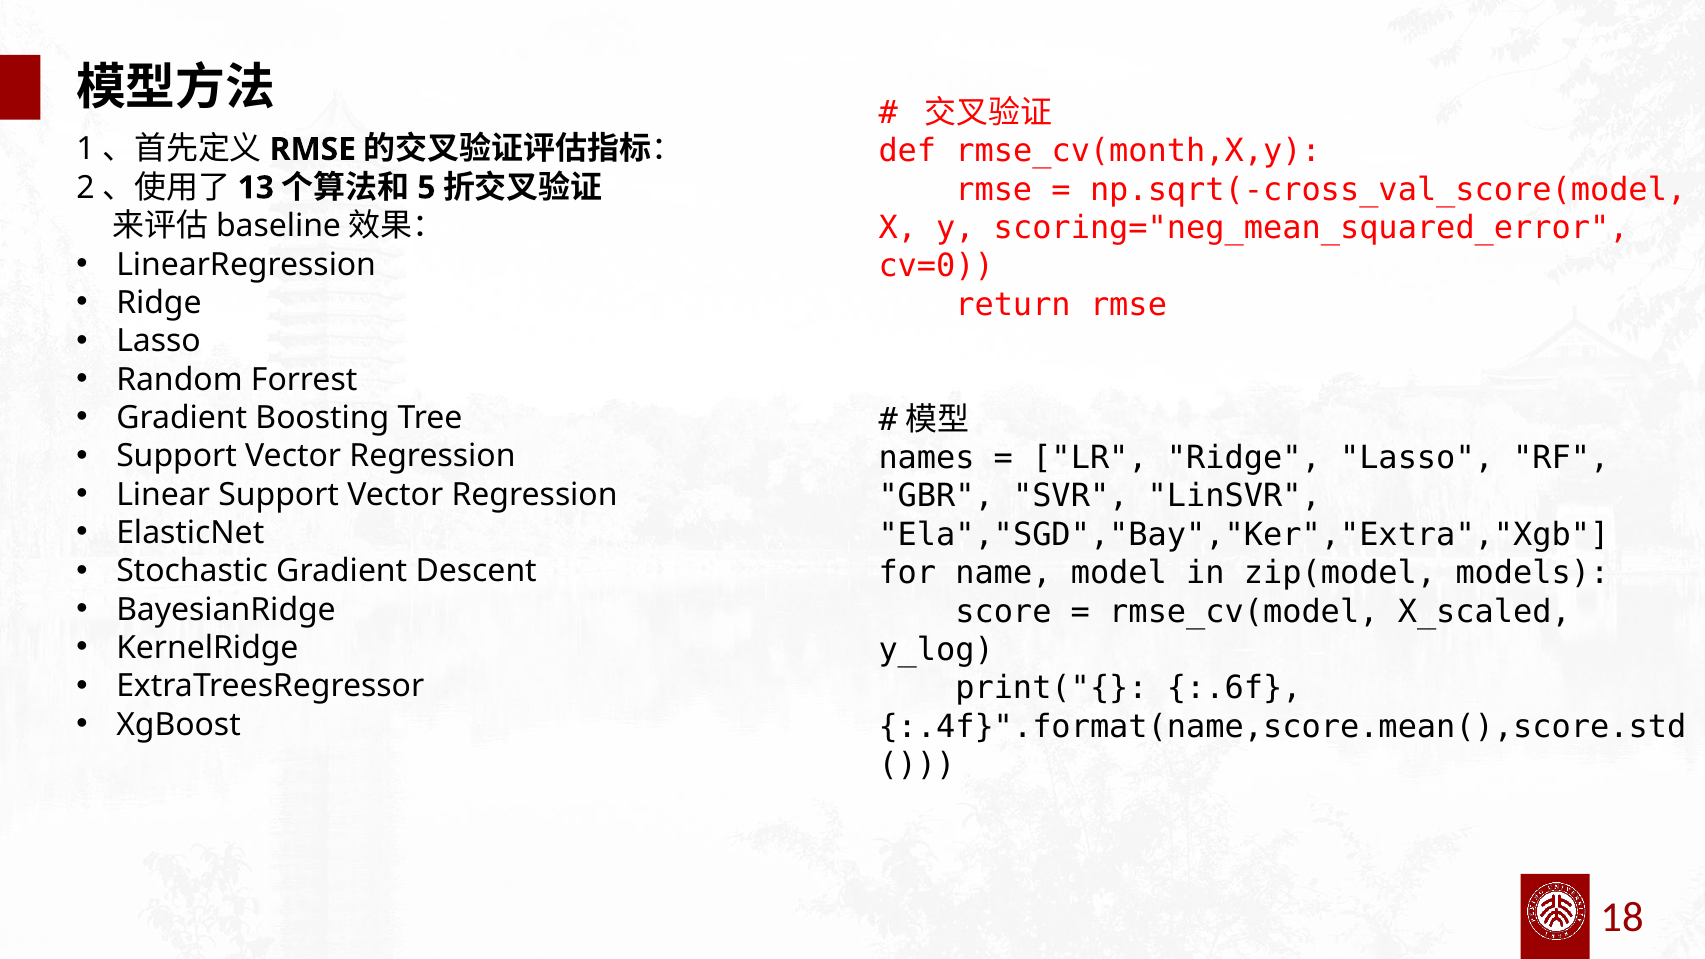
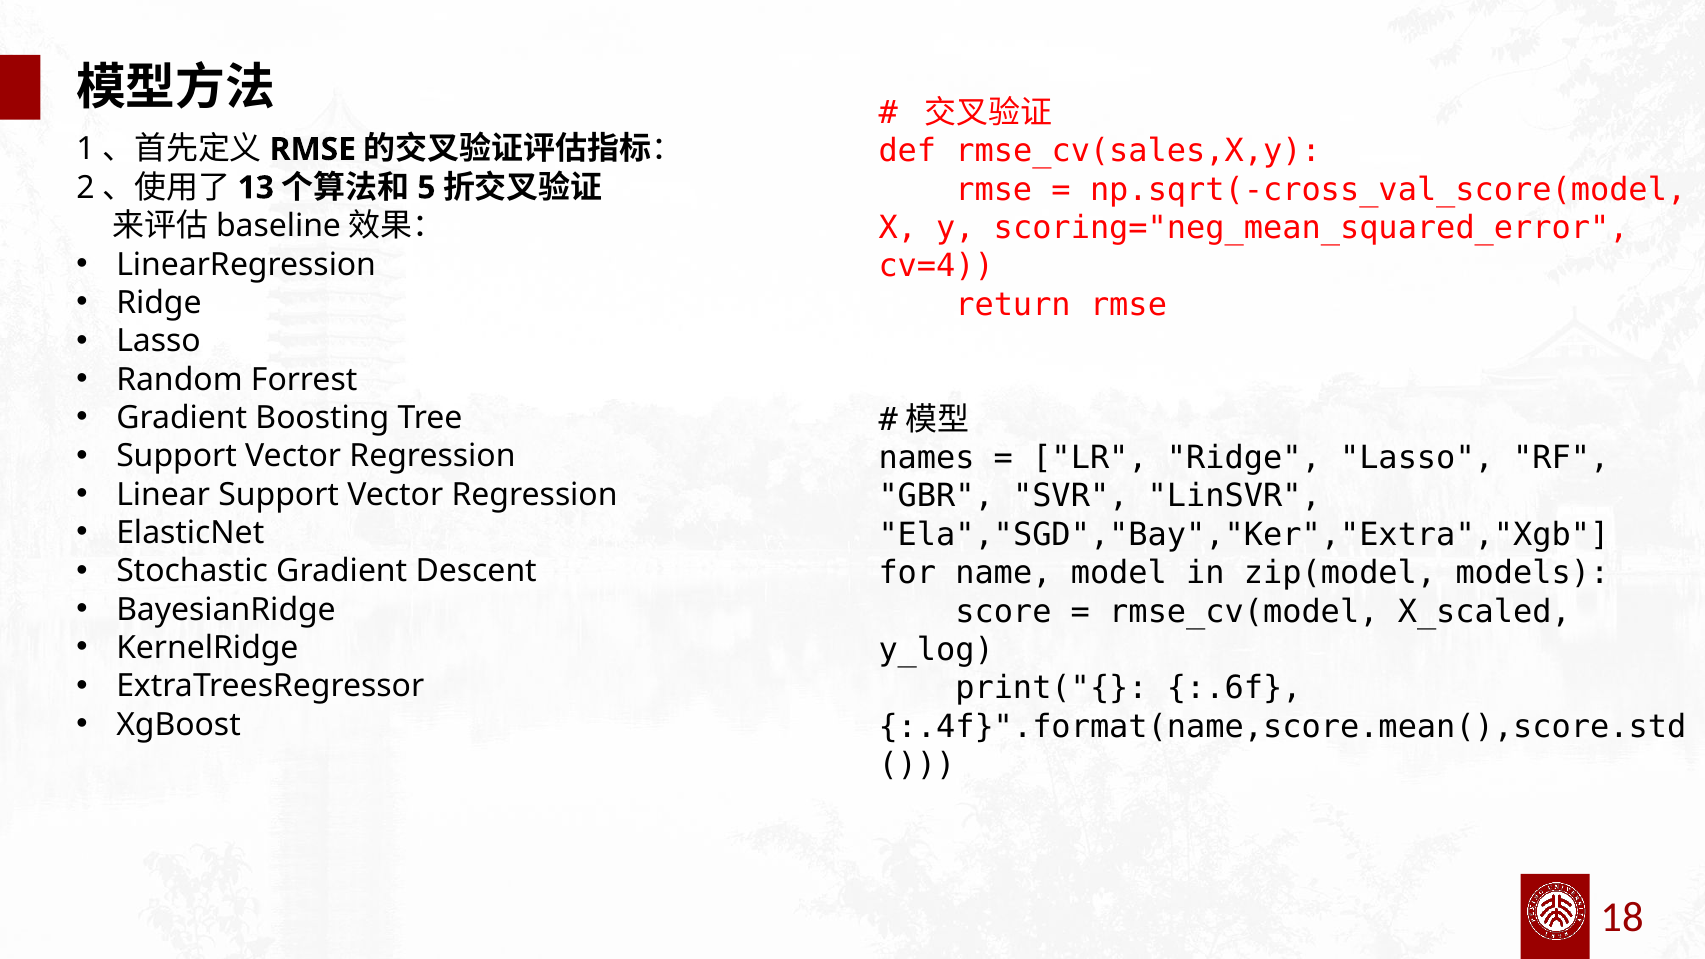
rmse_cv(month,X,y: rmse_cv(month,X,y -> rmse_cv(sales,X,y
cv=0: cv=0 -> cv=4
